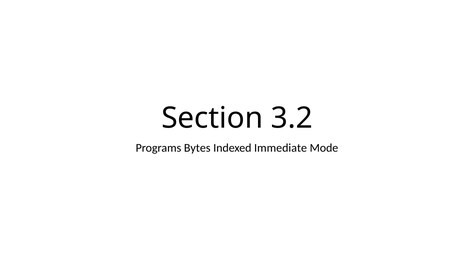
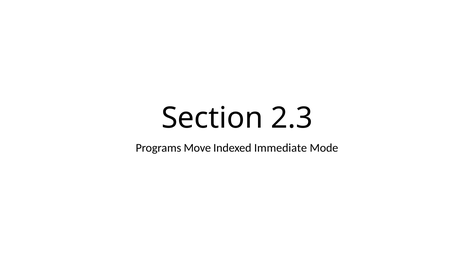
3.2: 3.2 -> 2.3
Bytes: Bytes -> Move
